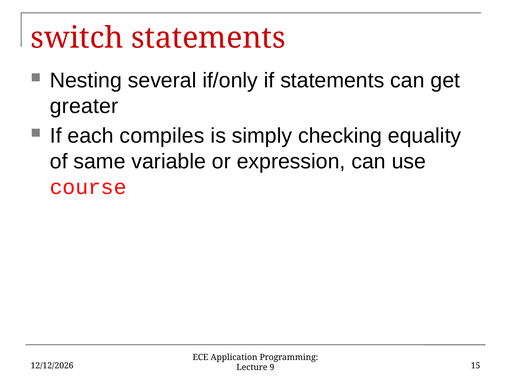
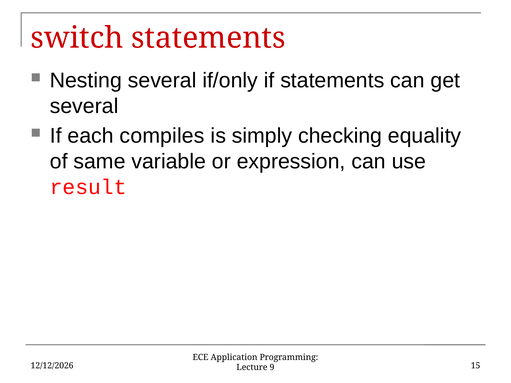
greater at (84, 106): greater -> several
course: course -> result
